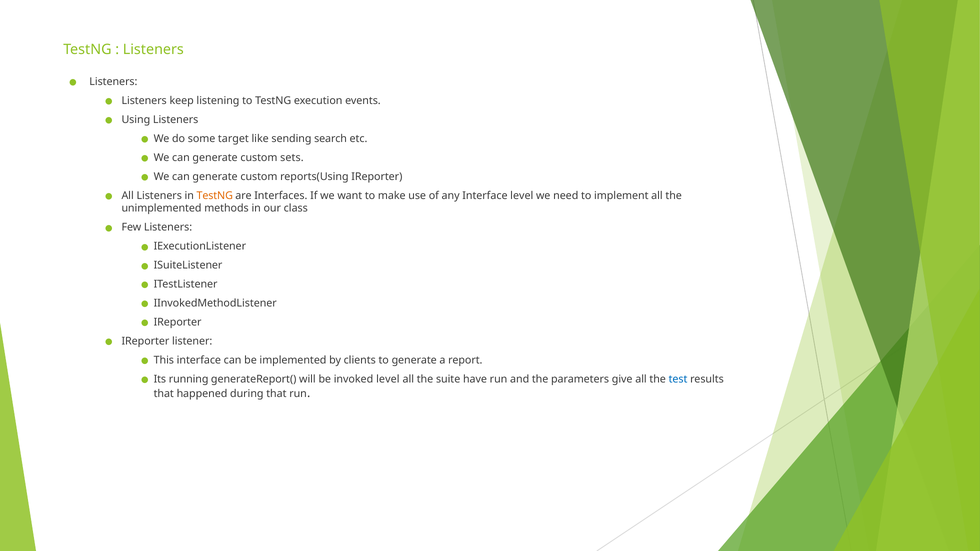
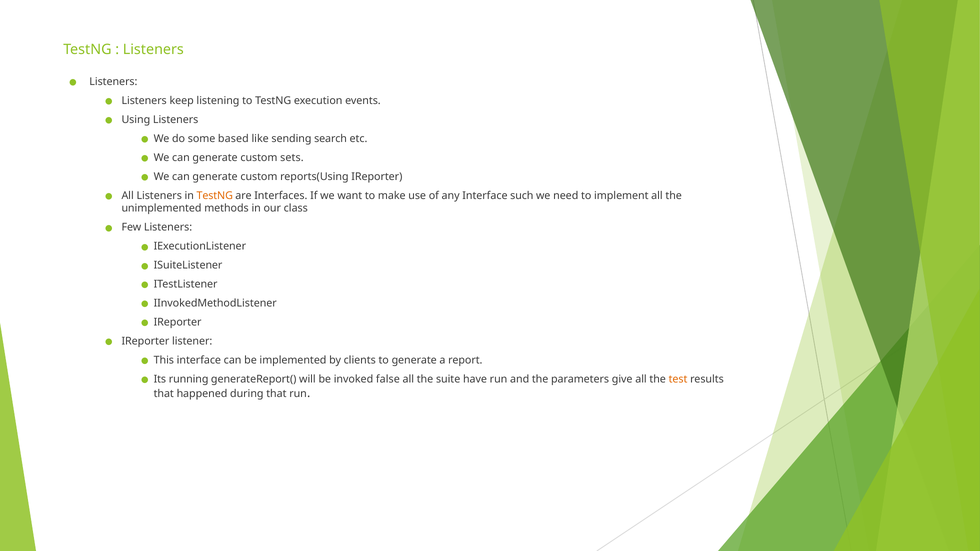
target: target -> based
Interface level: level -> such
invoked level: level -> false
test colour: blue -> orange
